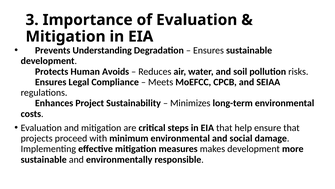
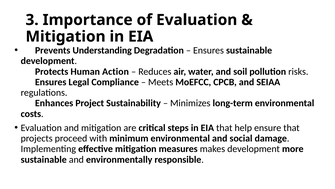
Avoids: Avoids -> Action
